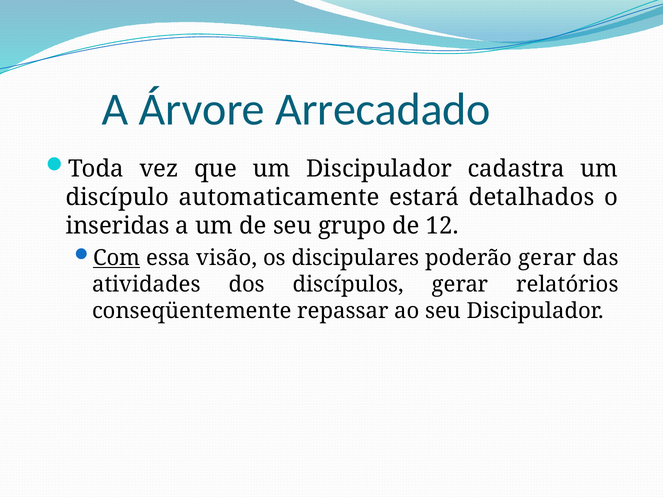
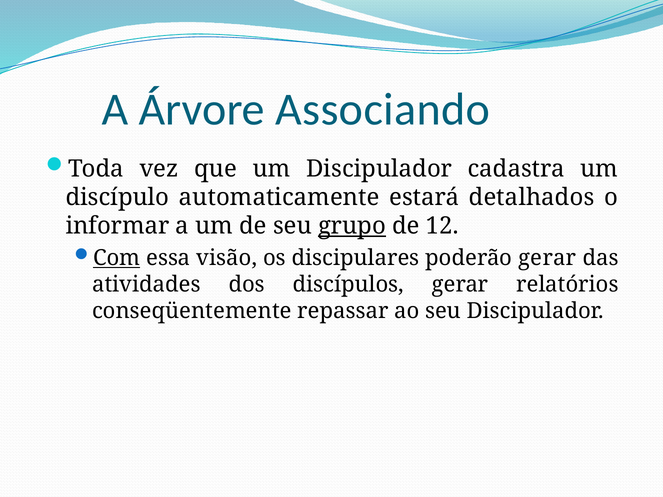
Arrecadado: Arrecadado -> Associando
inseridas: inseridas -> informar
grupo underline: none -> present
